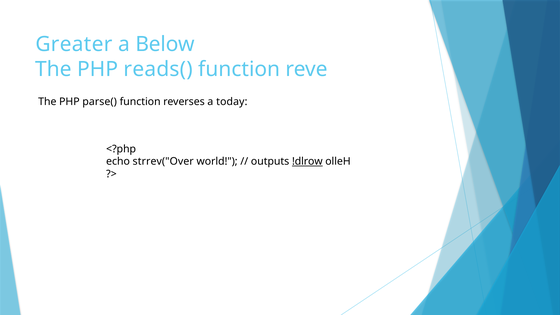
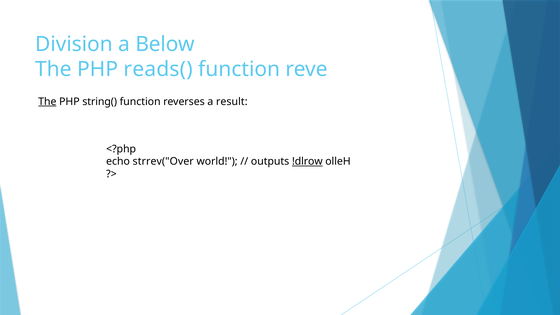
Greater: Greater -> Division
The at (47, 102) underline: none -> present
parse(: parse( -> string(
today: today -> result
